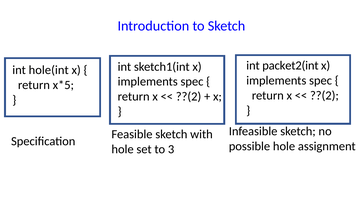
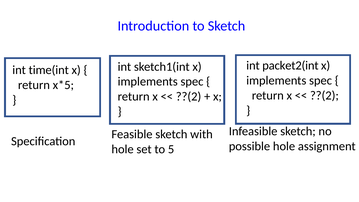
hole(int: hole(int -> time(int
3: 3 -> 5
